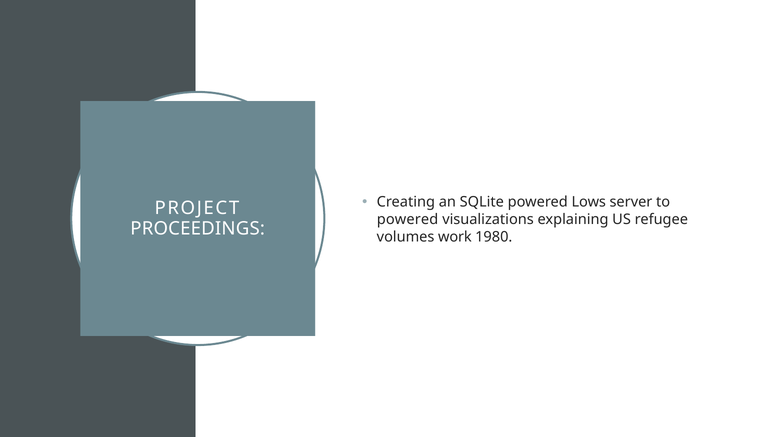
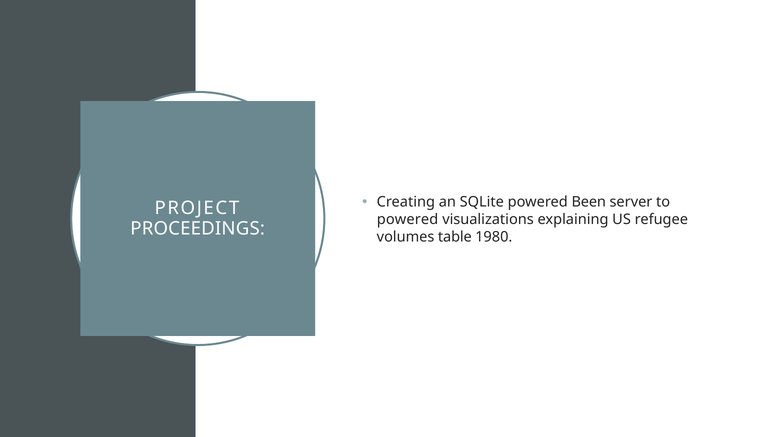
Lows: Lows -> Been
work: work -> table
